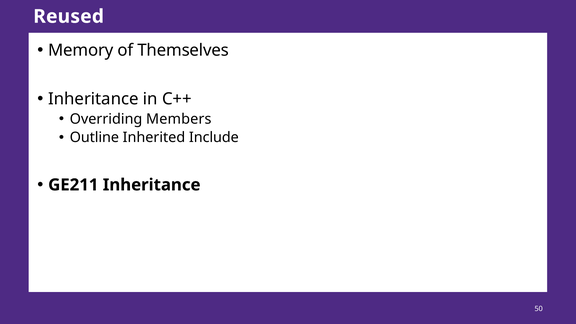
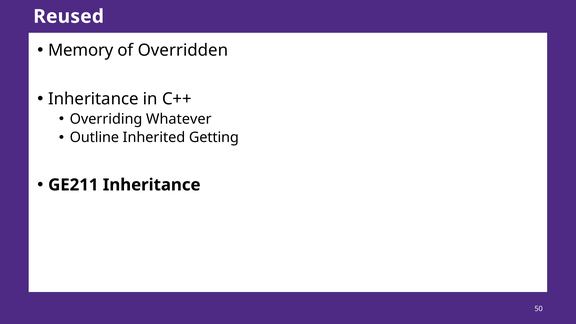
Themselves: Themselves -> Overridden
Members: Members -> Whatever
Include: Include -> Getting
